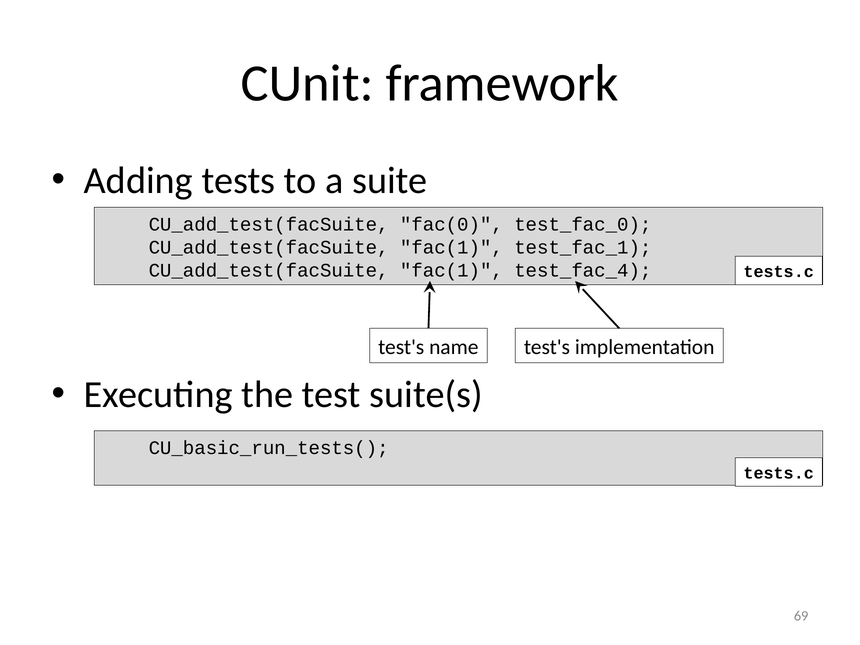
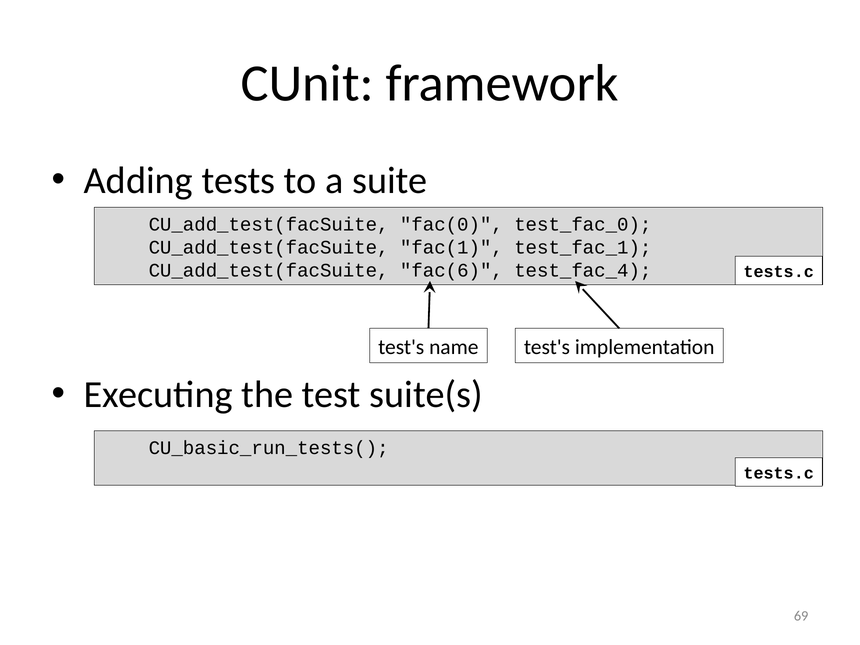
fac(1 at (451, 270): fac(1 -> fac(6
